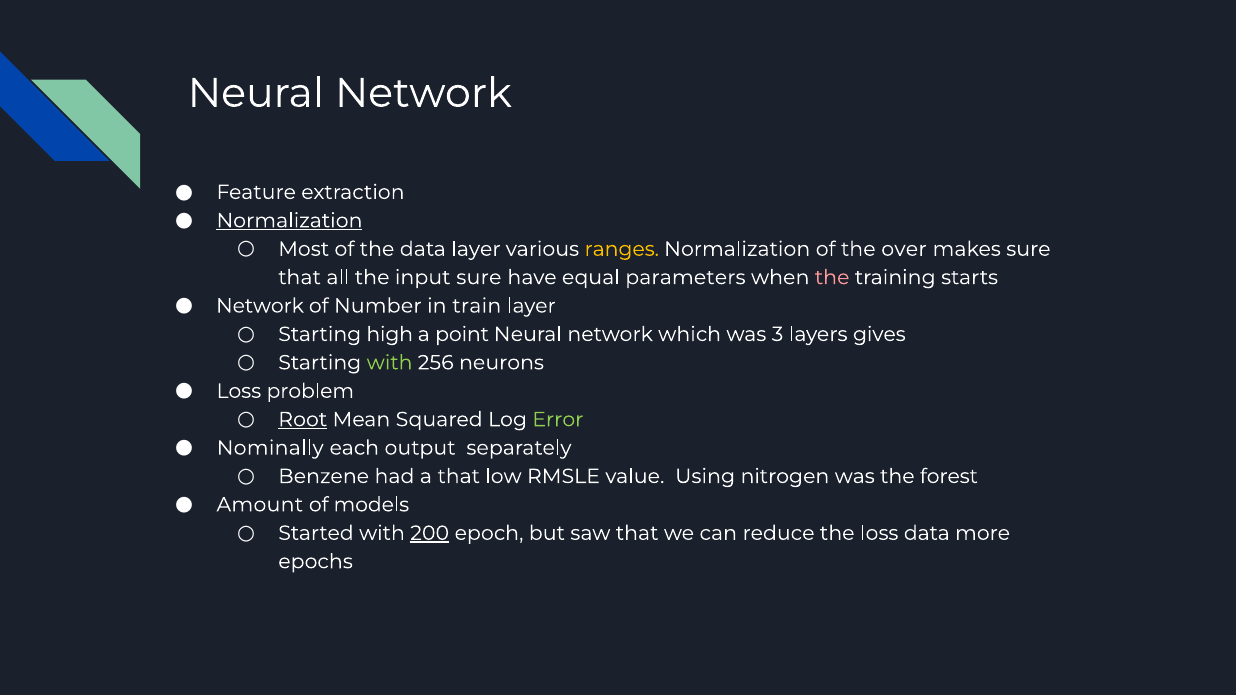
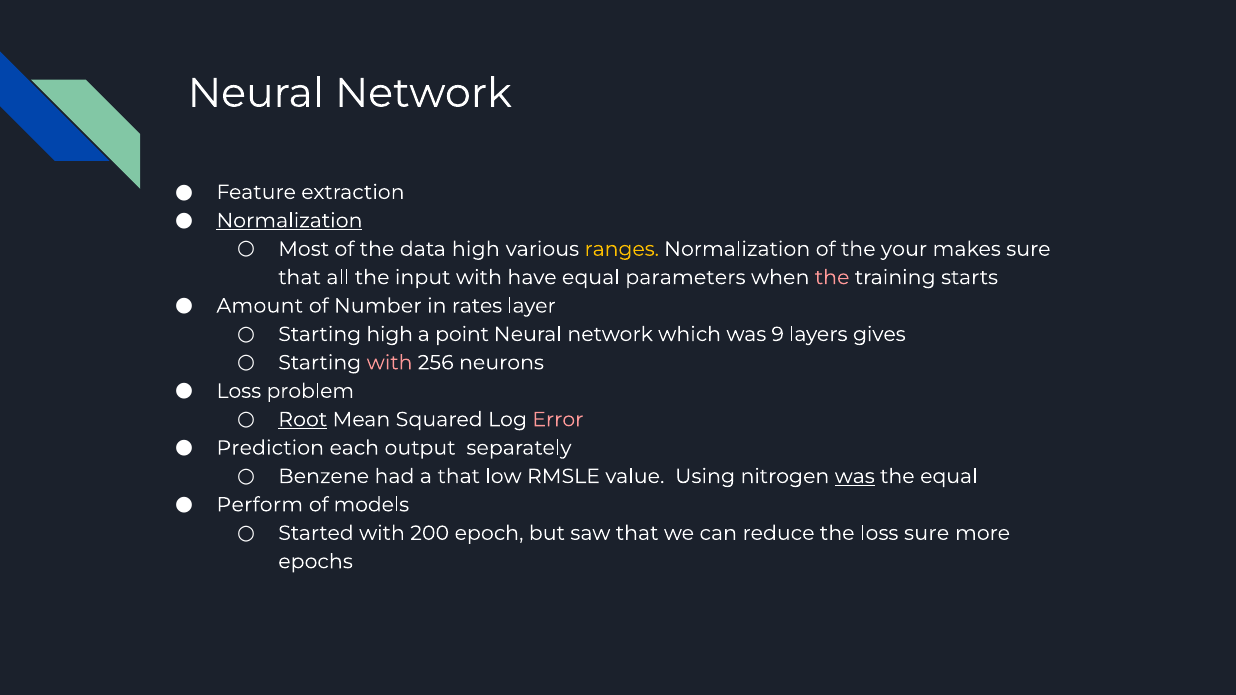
data layer: layer -> high
over: over -> your
input sure: sure -> with
Network at (260, 306): Network -> Amount
train: train -> rates
3: 3 -> 9
with at (390, 363) colour: light green -> pink
Error colour: light green -> pink
Nominally: Nominally -> Prediction
was at (855, 476) underline: none -> present
the forest: forest -> equal
Amount: Amount -> Perform
200 underline: present -> none
loss data: data -> sure
